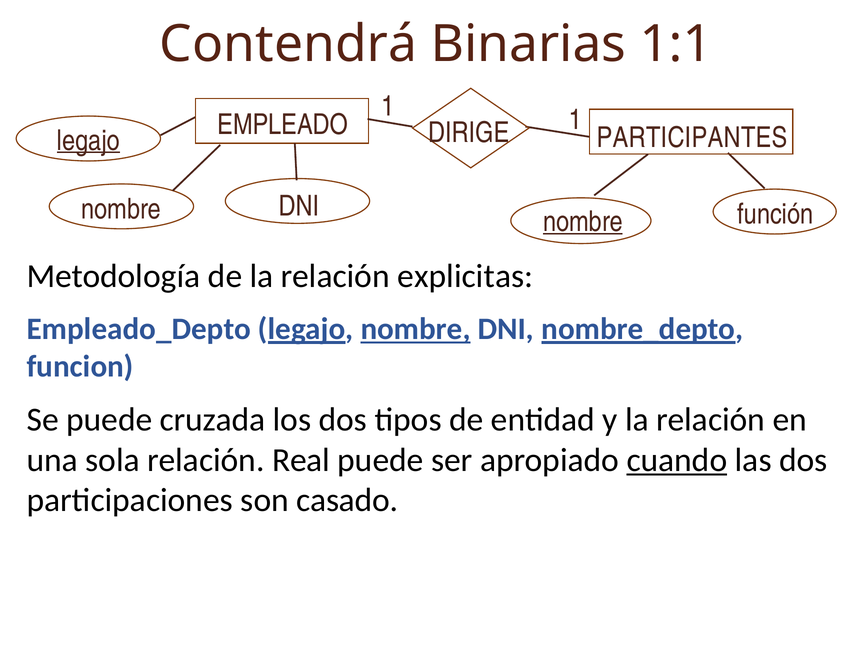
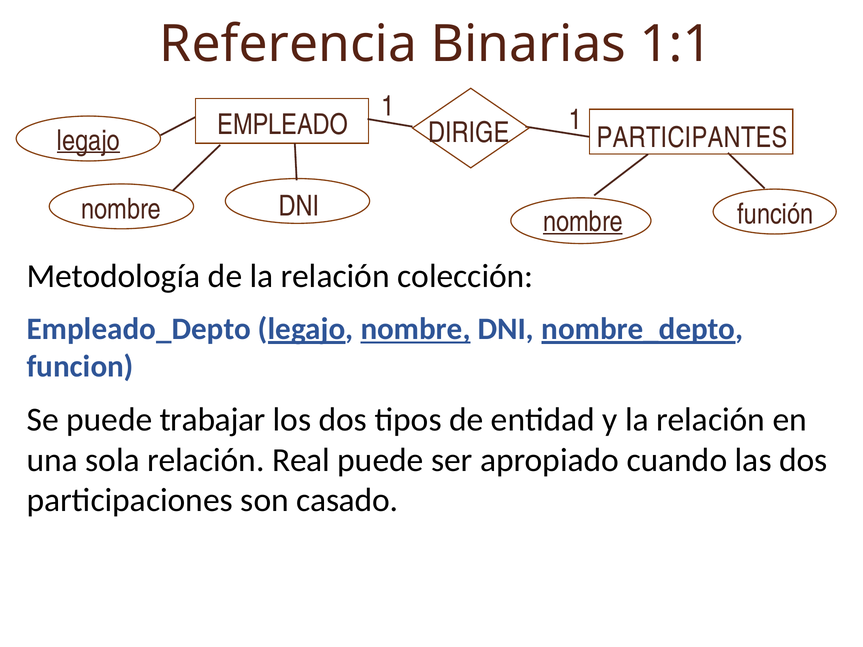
Contendrá: Contendrá -> Referencia
explicitas: explicitas -> colección
cruzada: cruzada -> trabajar
cuando underline: present -> none
